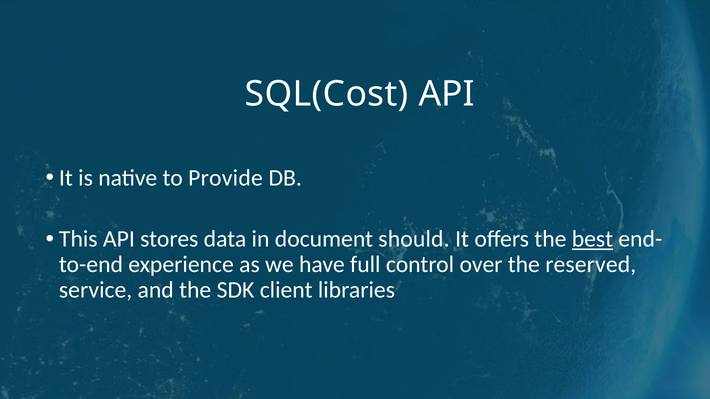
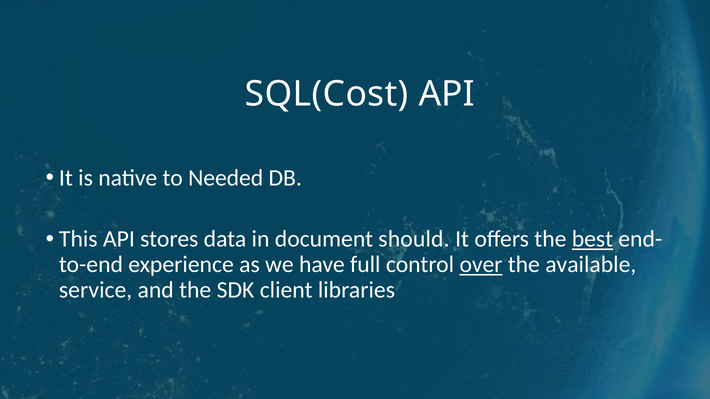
Provide: Provide -> Needed
over underline: none -> present
reserved: reserved -> available
